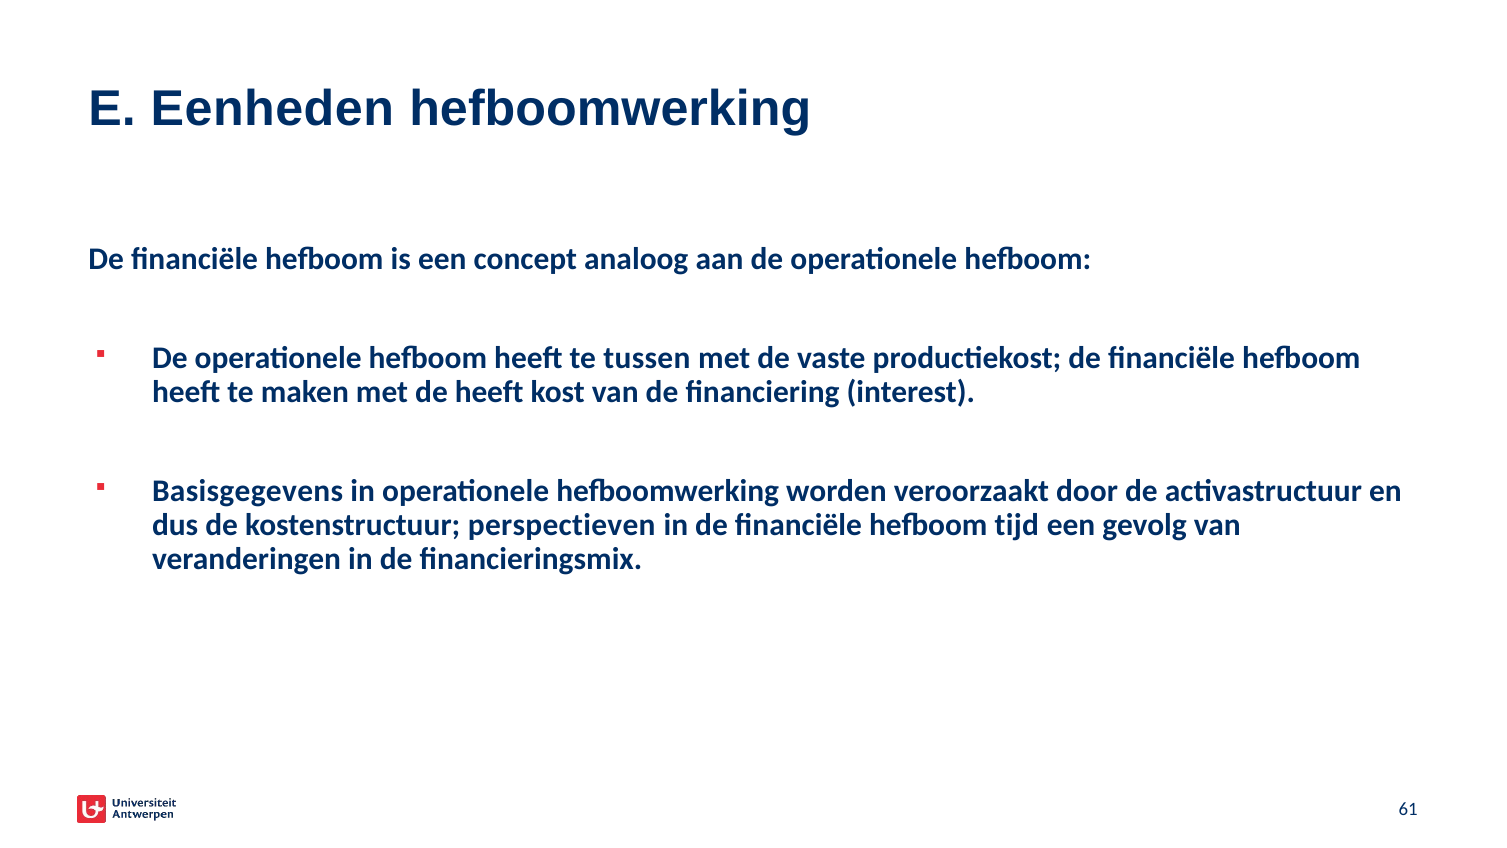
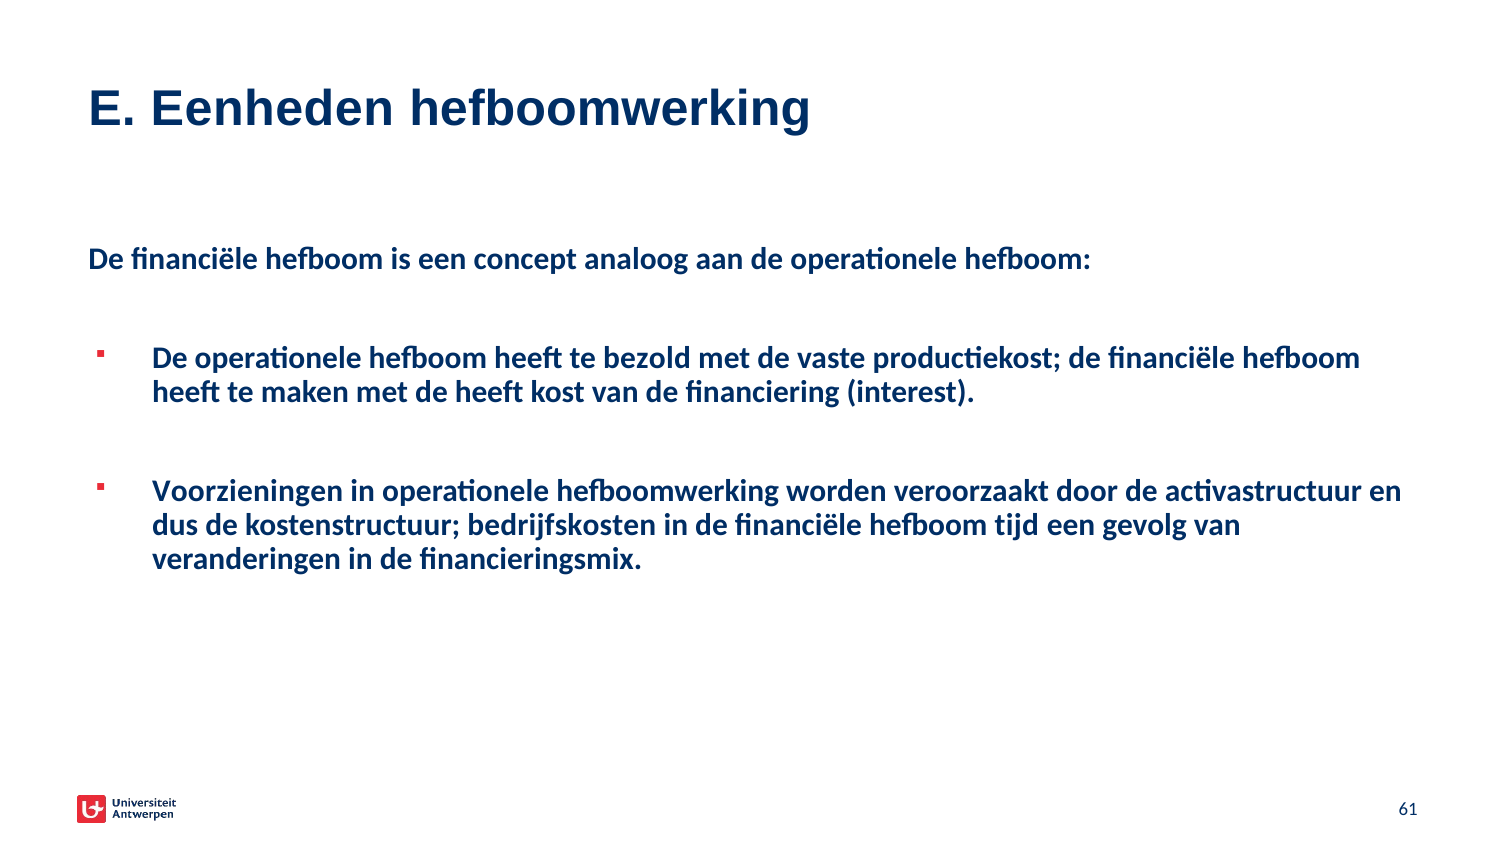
tussen: tussen -> bezold
Basisgegevens: Basisgegevens -> Voorzieningen
perspectieven: perspectieven -> bedrijfskosten
